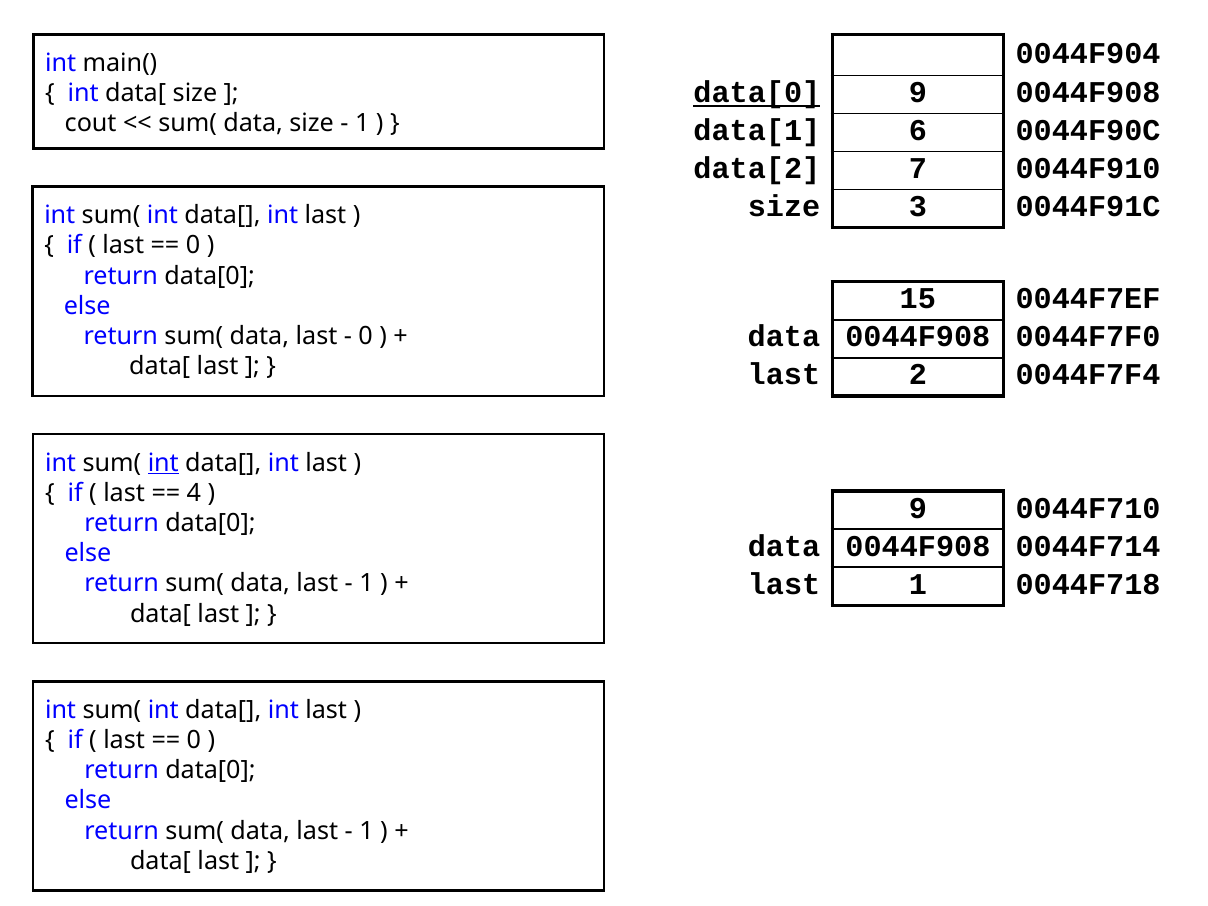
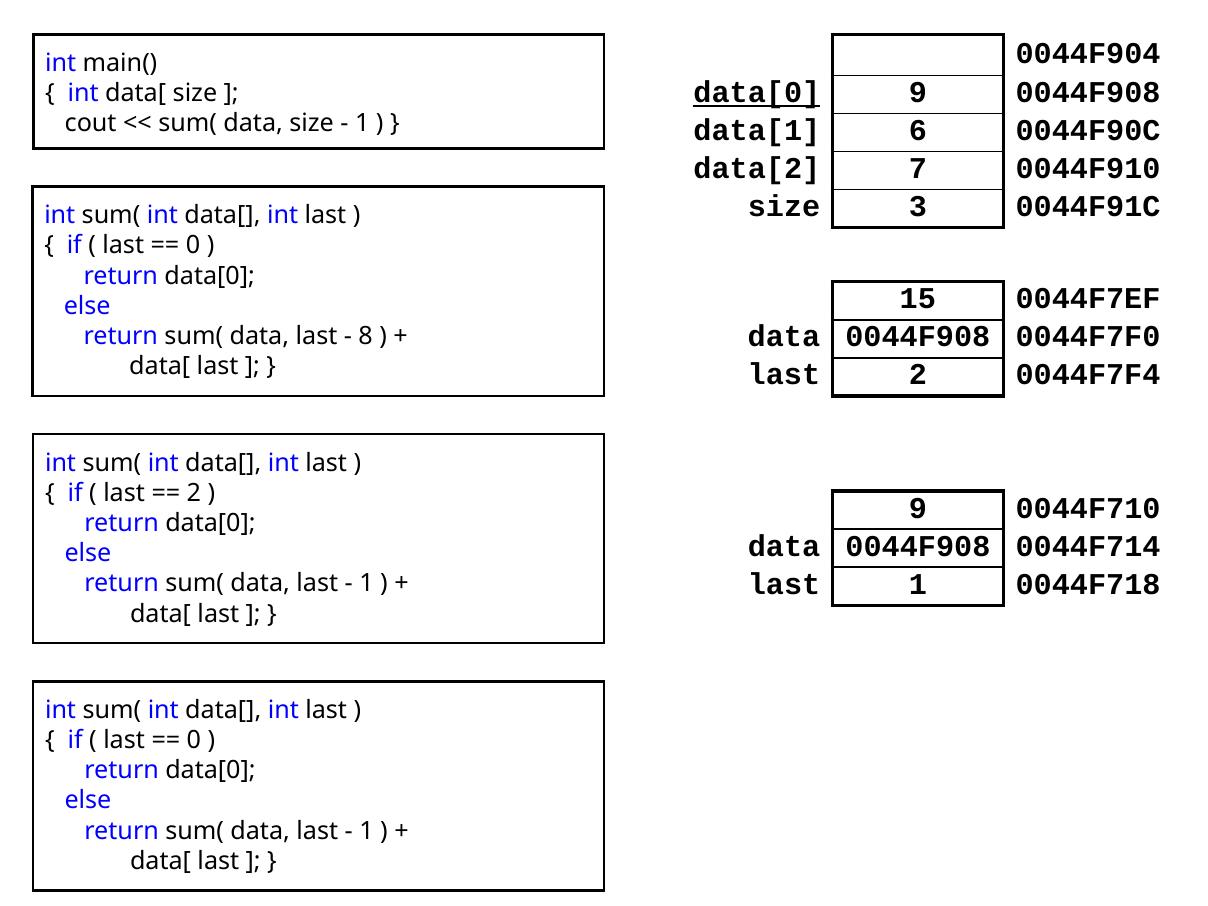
0 at (366, 336): 0 -> 8
int at (163, 463) underline: present -> none
4 at (194, 493): 4 -> 2
